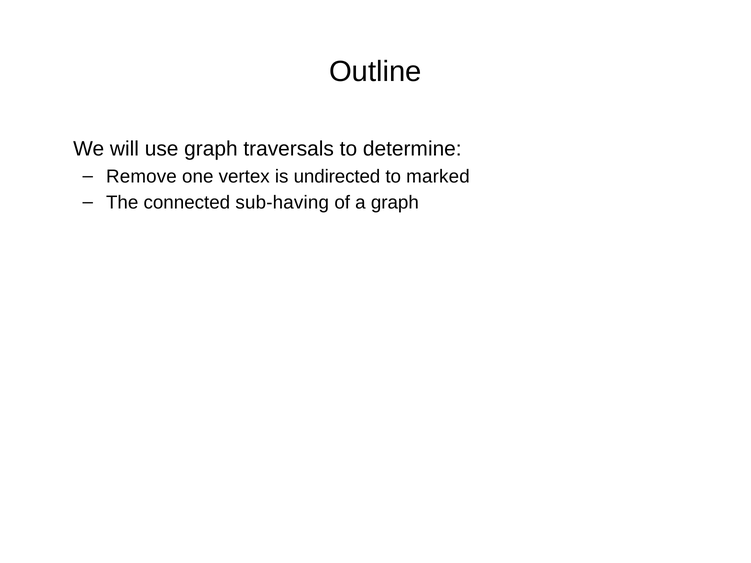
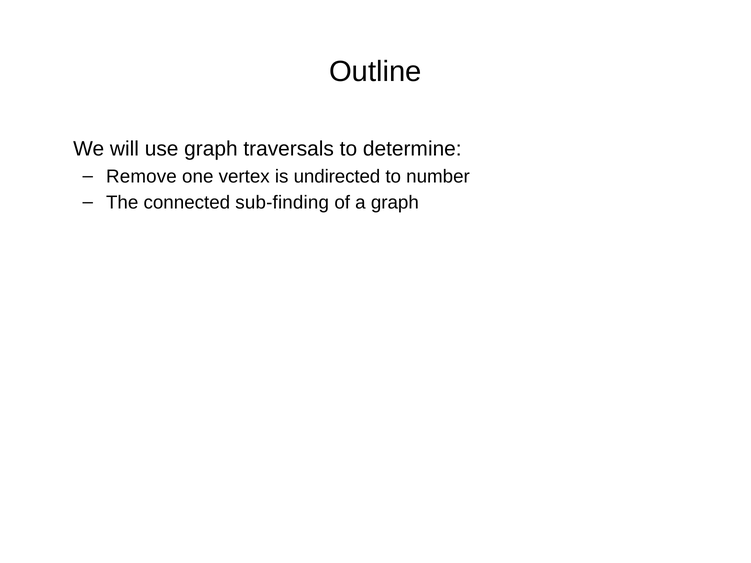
marked: marked -> number
sub-having: sub-having -> sub-finding
